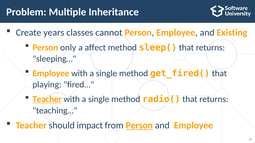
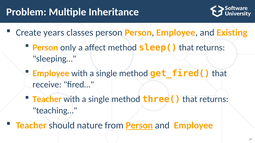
classes cannot: cannot -> person
playing: playing -> receive
Teacher at (47, 99) underline: present -> none
radio(: radio( -> three(
impact: impact -> nature
